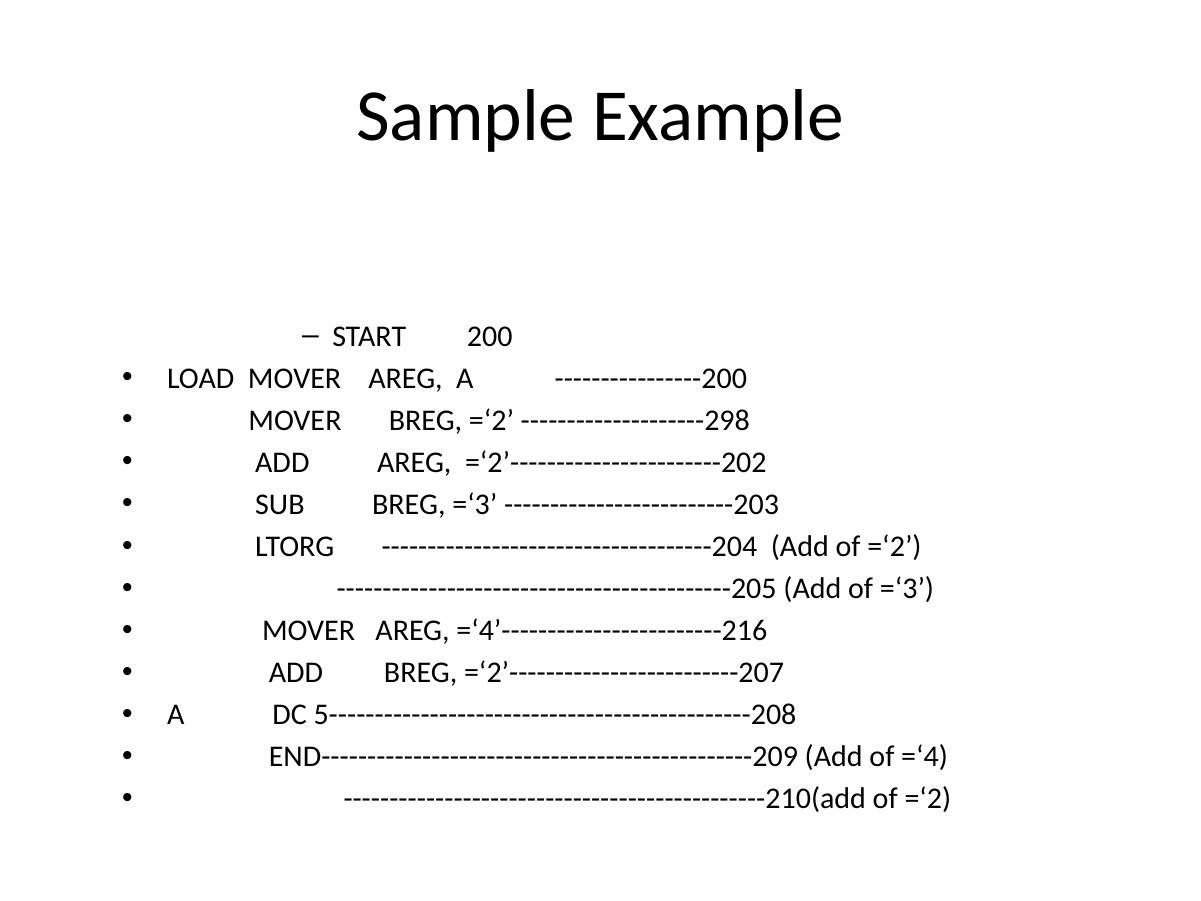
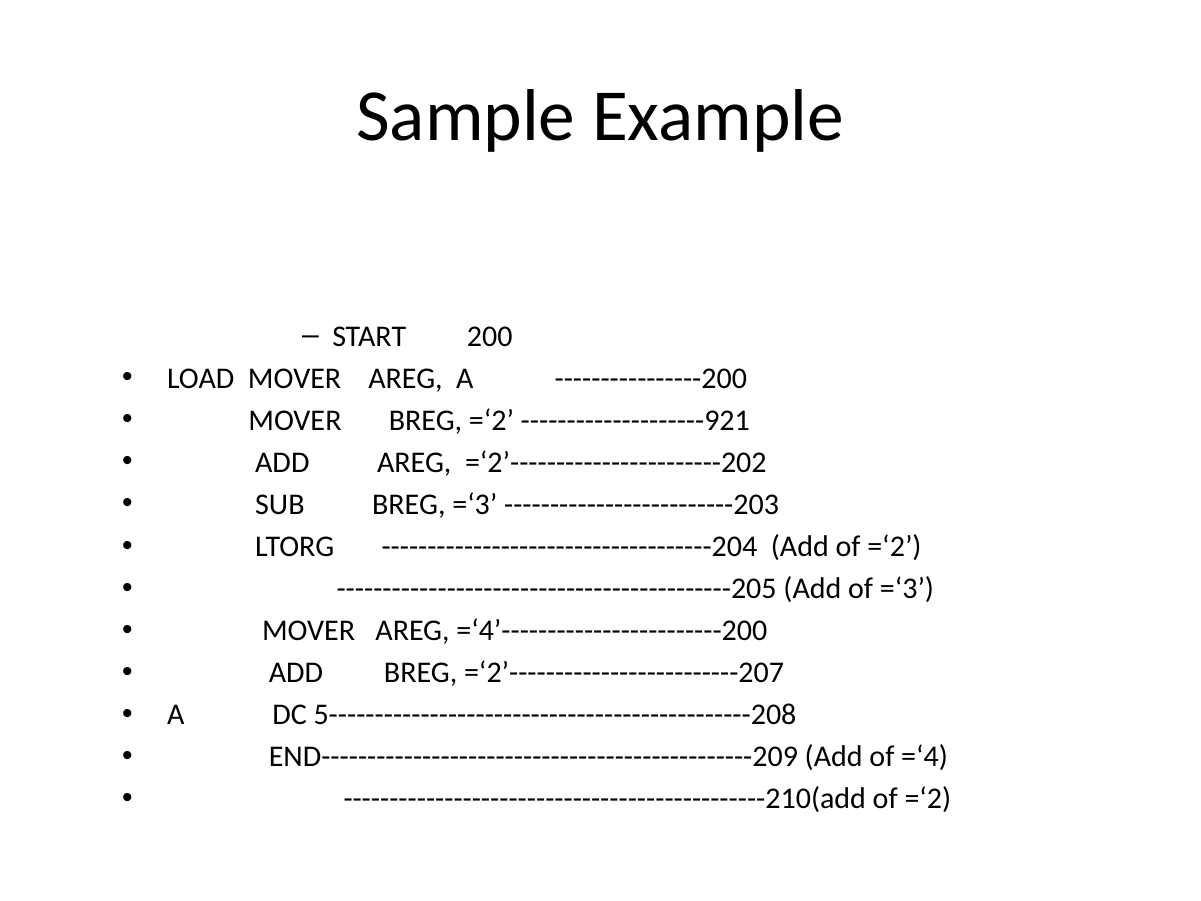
--------------------298: --------------------298 -> --------------------921
=‘4’------------------------216: =‘4’------------------------216 -> =‘4’------------------------200
